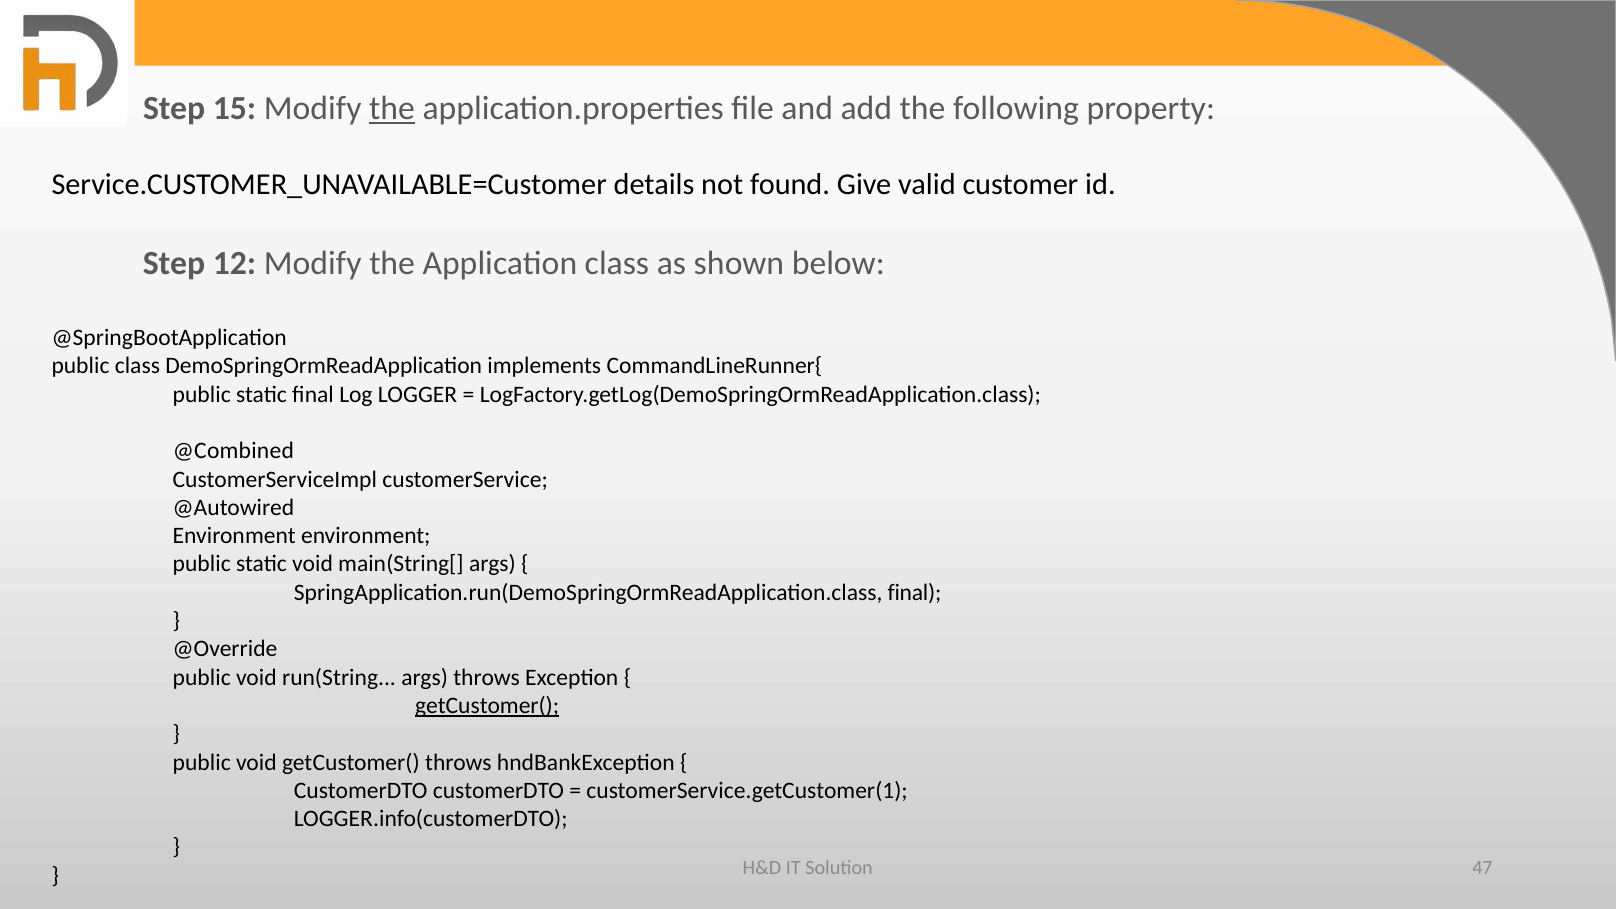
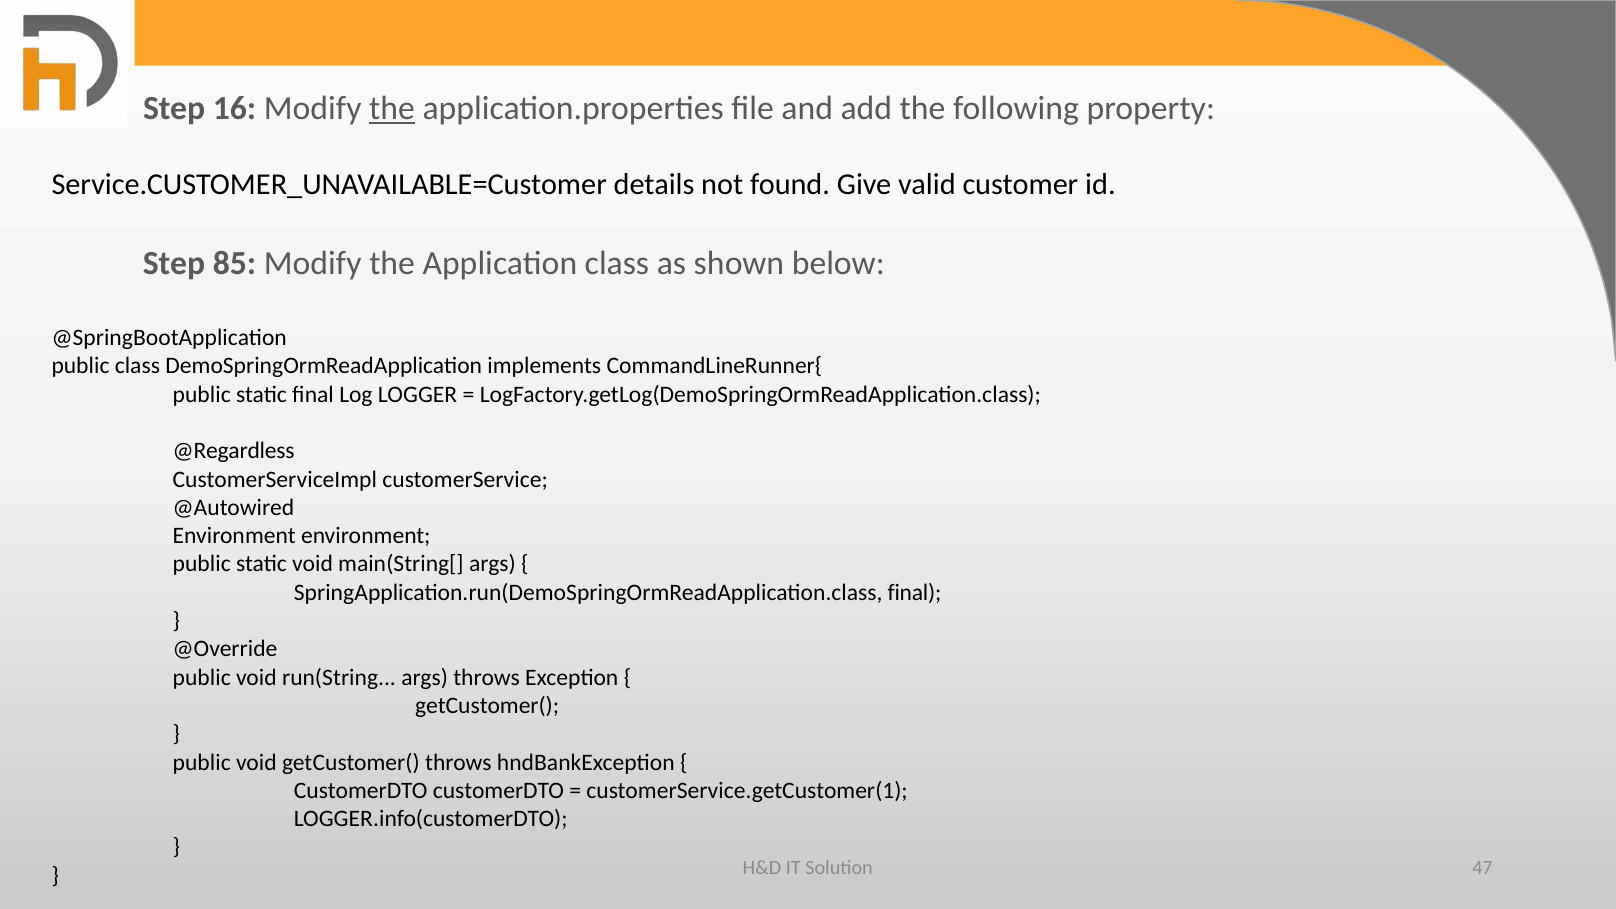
15: 15 -> 16
12: 12 -> 85
@Combined: @Combined -> @Regardless
getCustomer( at (487, 706) underline: present -> none
